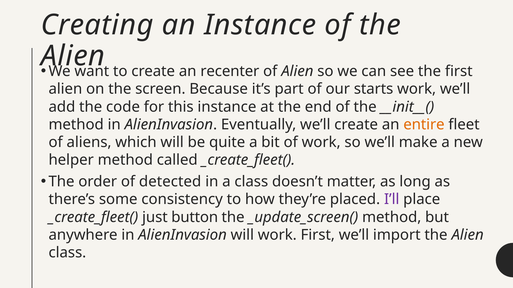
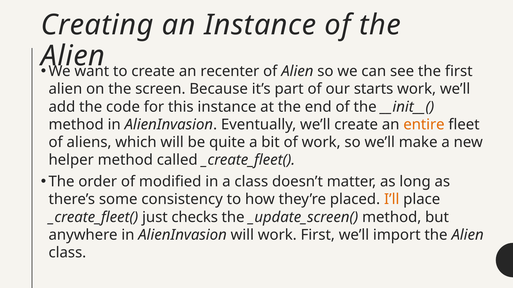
detected: detected -> modified
I’ll colour: purple -> orange
button: button -> checks
